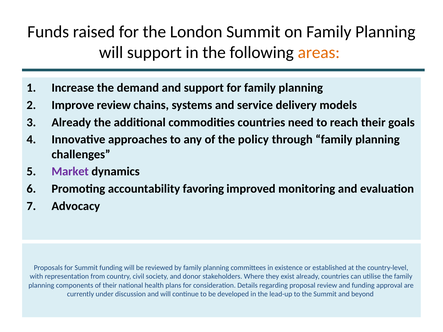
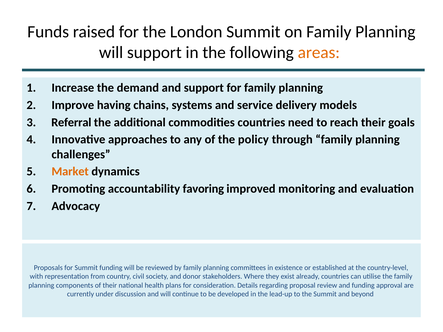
Improve review: review -> having
Already at (71, 122): Already -> Referral
Market colour: purple -> orange
